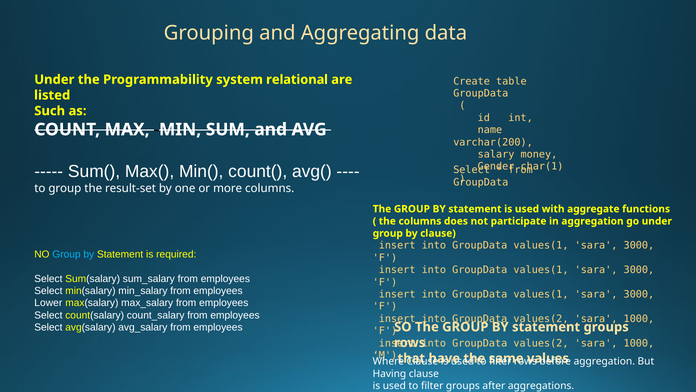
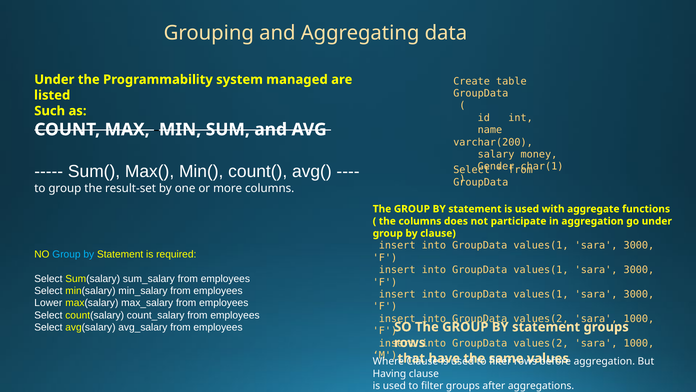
relational: relational -> managed
